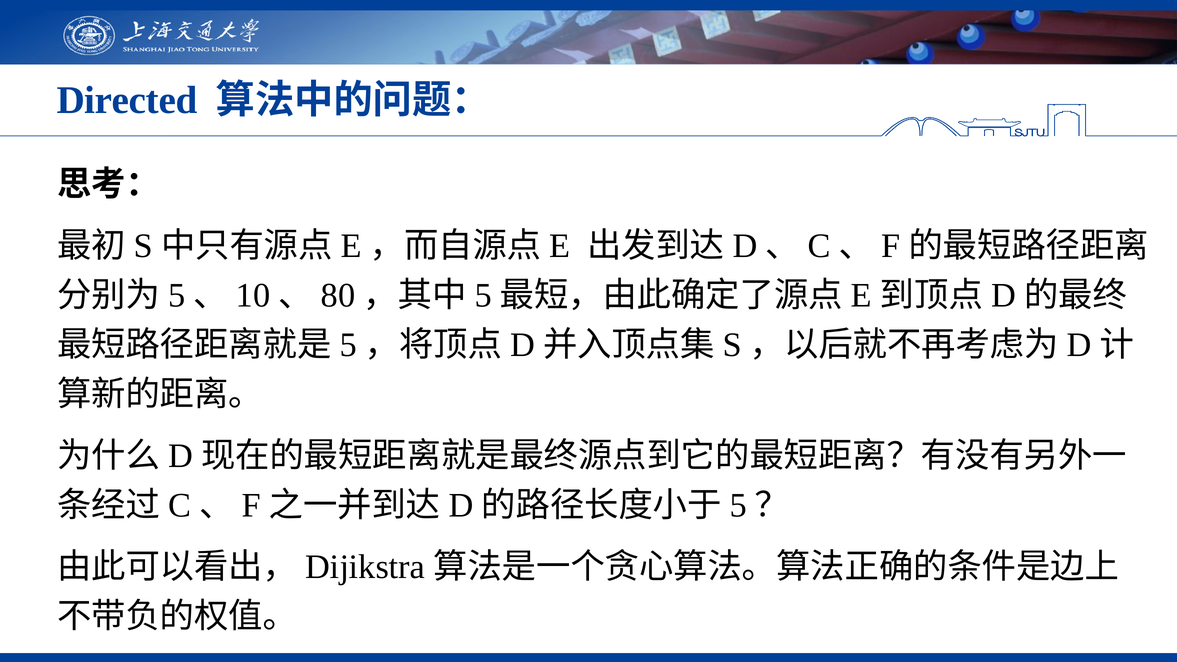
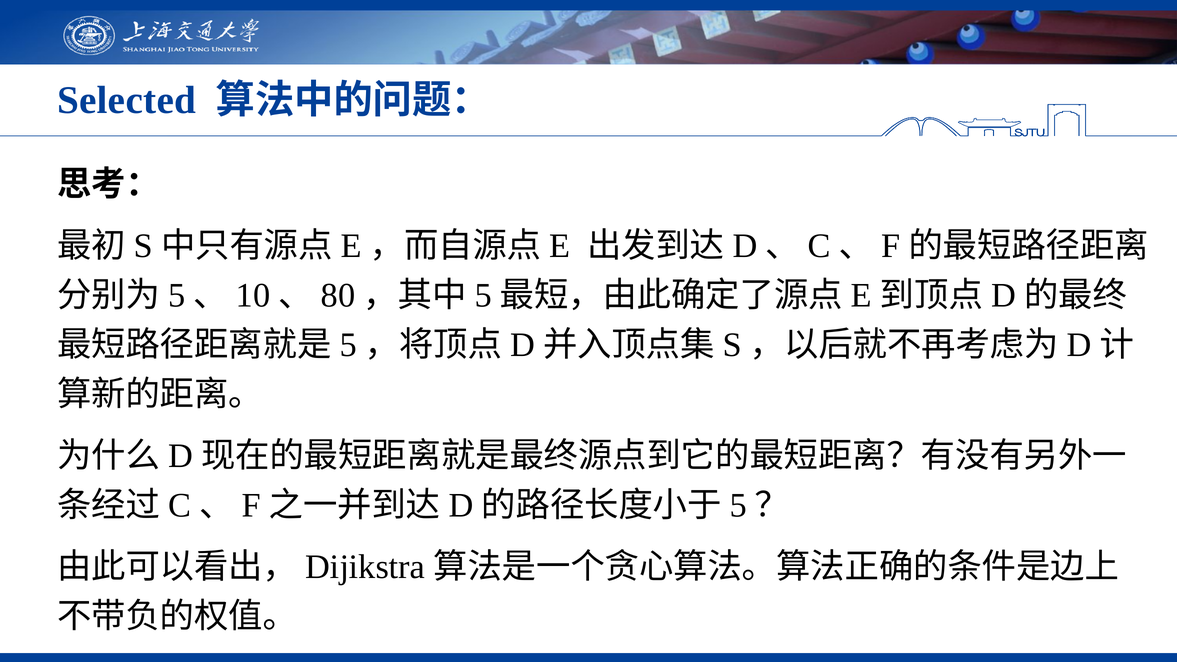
Directed: Directed -> Selected
